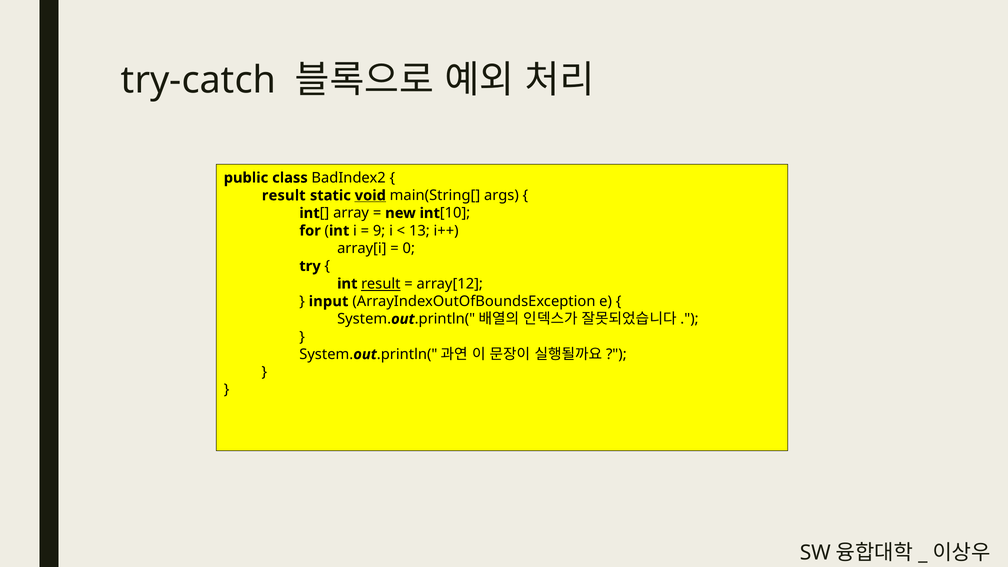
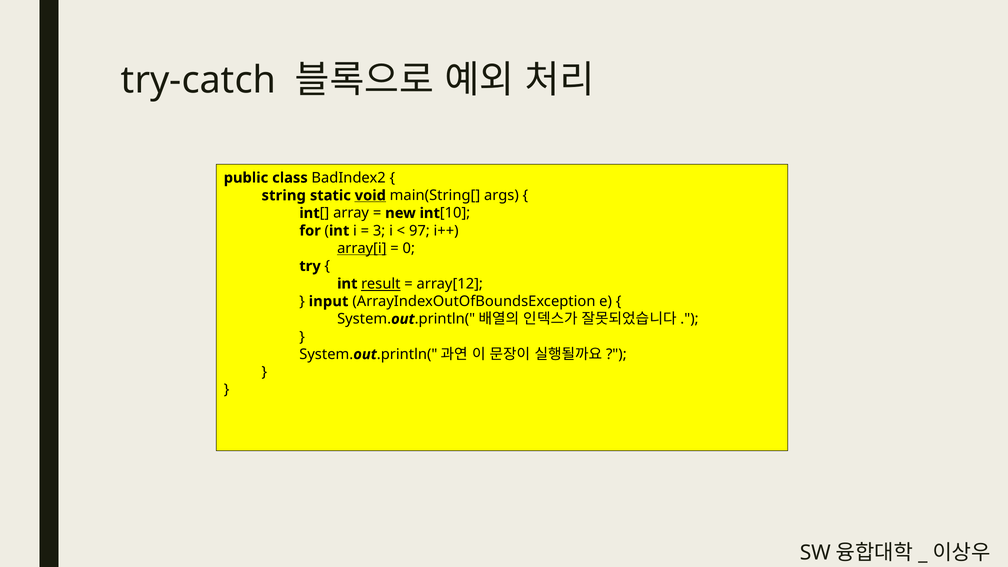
result at (284, 195): result -> string
9: 9 -> 3
13: 13 -> 97
array[i underline: none -> present
